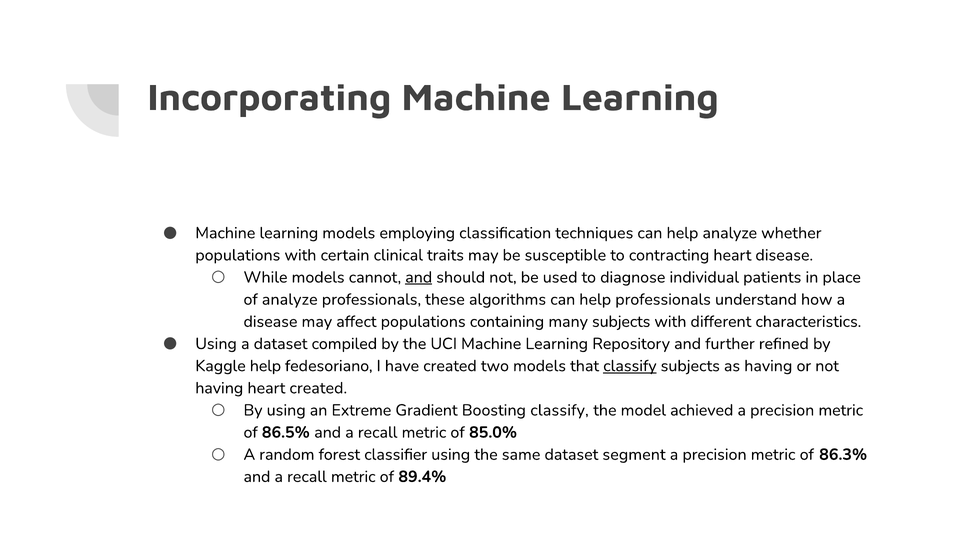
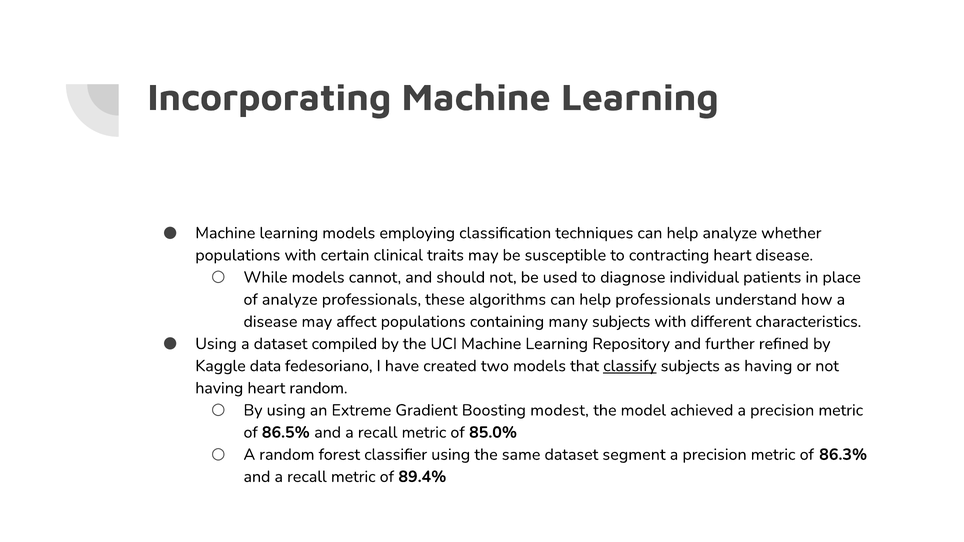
and at (419, 277) underline: present -> none
Kaggle help: help -> data
heart created: created -> random
Boosting classify: classify -> modest
